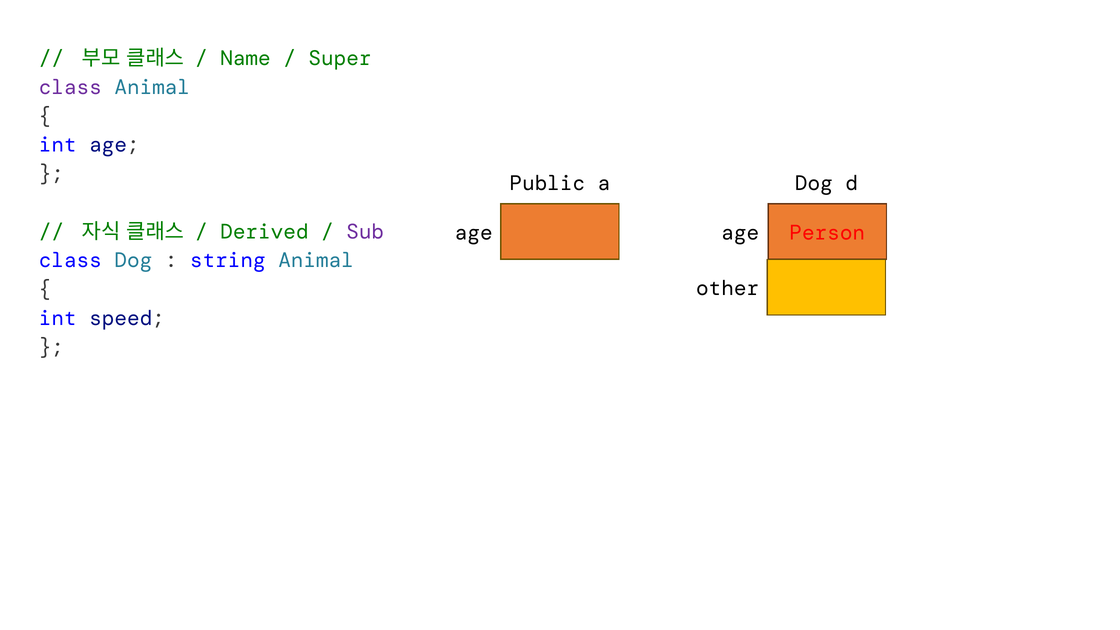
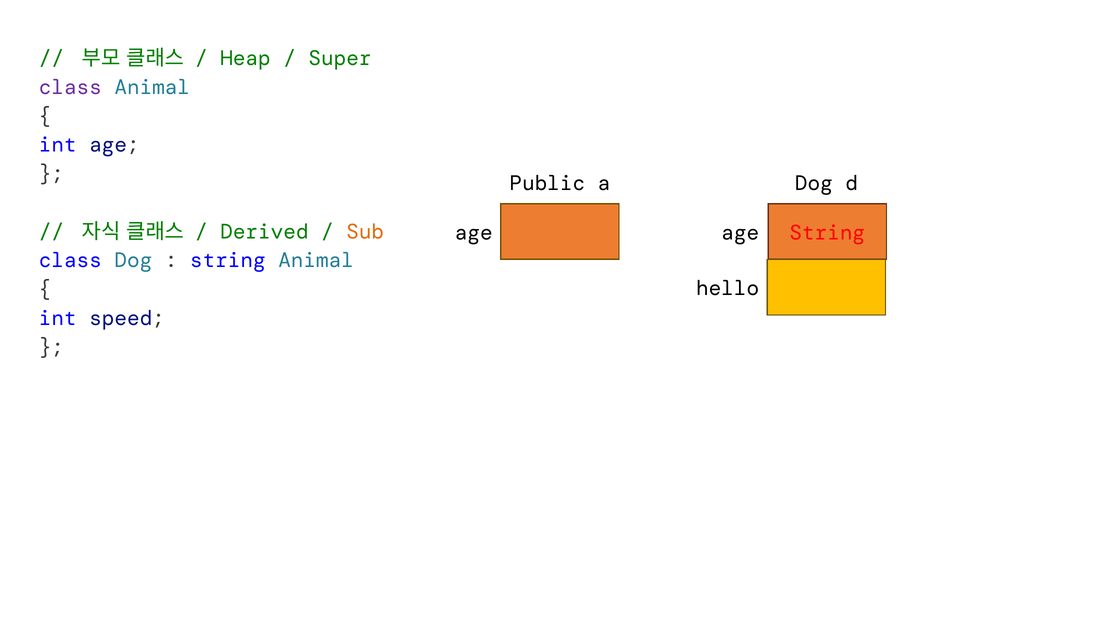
Name: Name -> Heap
Sub colour: purple -> orange
Person at (827, 233): Person -> String
other: other -> hello
